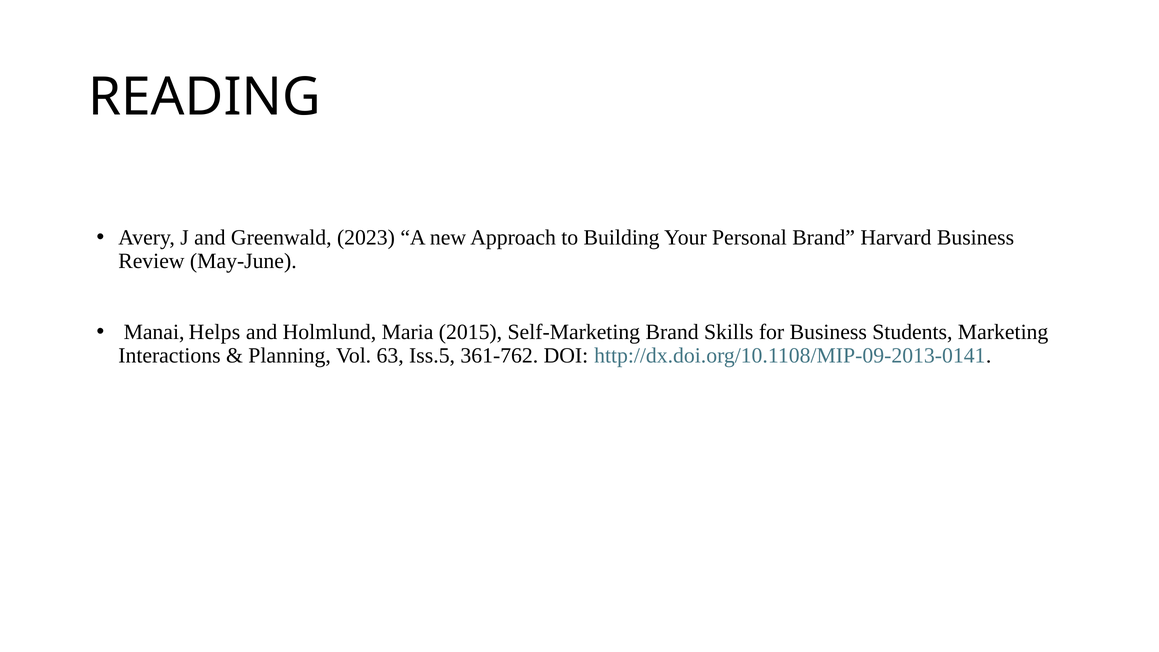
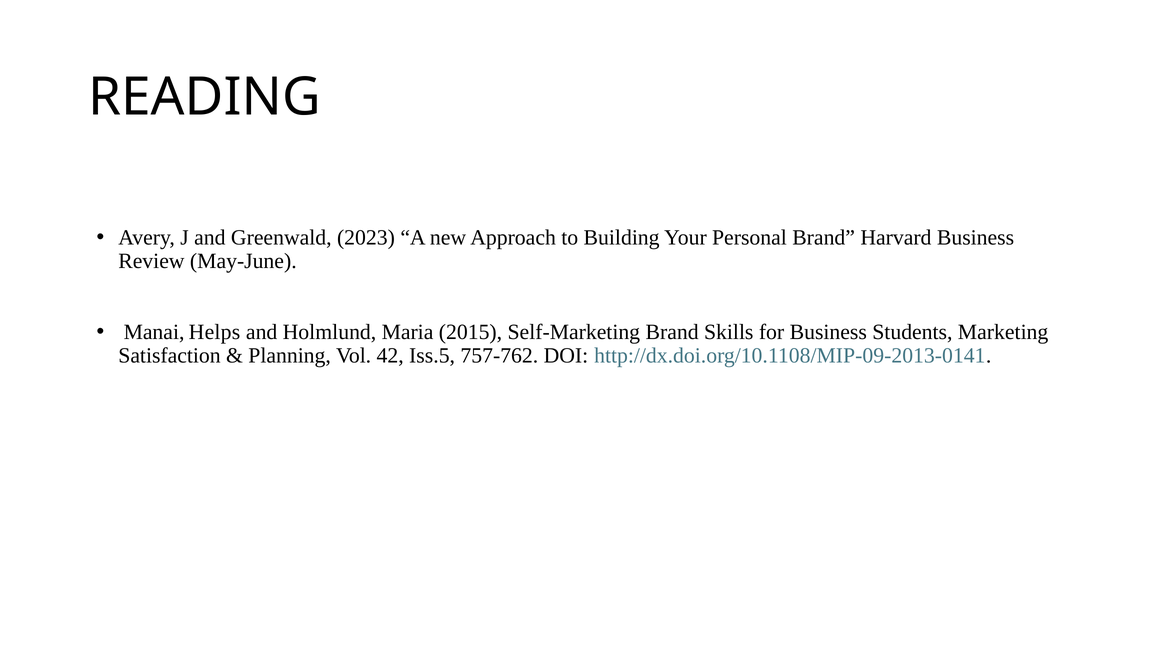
Interactions: Interactions -> Satisfaction
63: 63 -> 42
361-762: 361-762 -> 757-762
